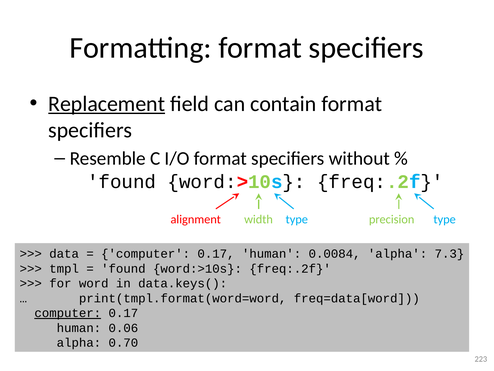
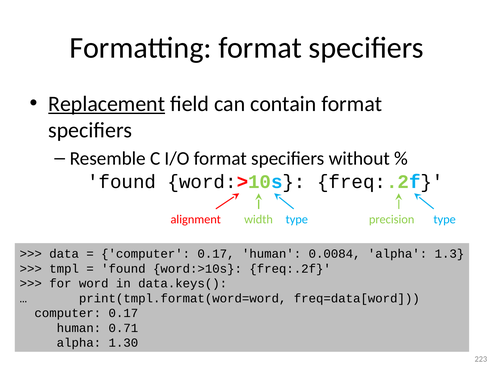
7.3: 7.3 -> 1.3
computer at (68, 313) underline: present -> none
0.06: 0.06 -> 0.71
0.70: 0.70 -> 1.30
